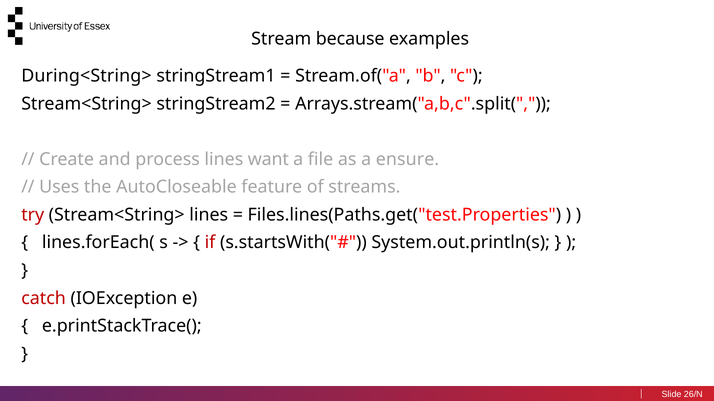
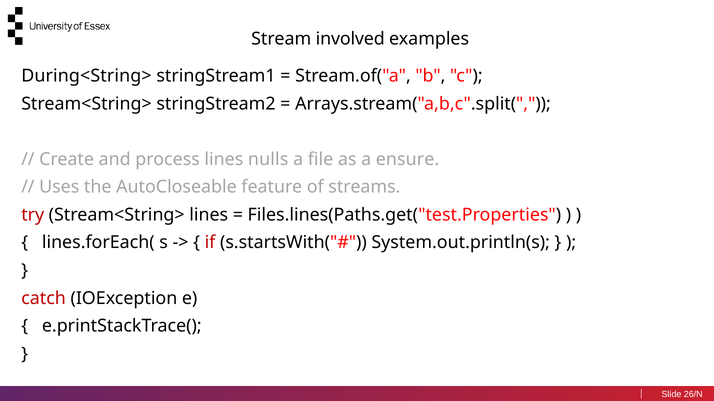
because: because -> involved
want: want -> nulls
